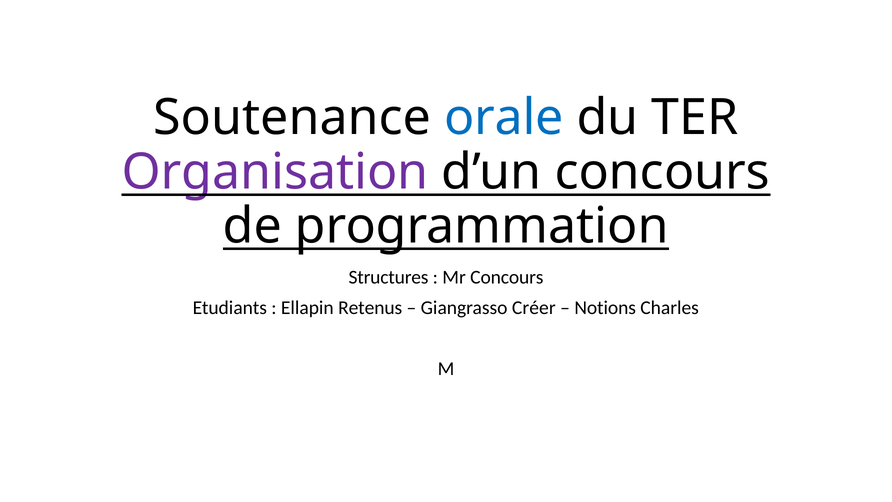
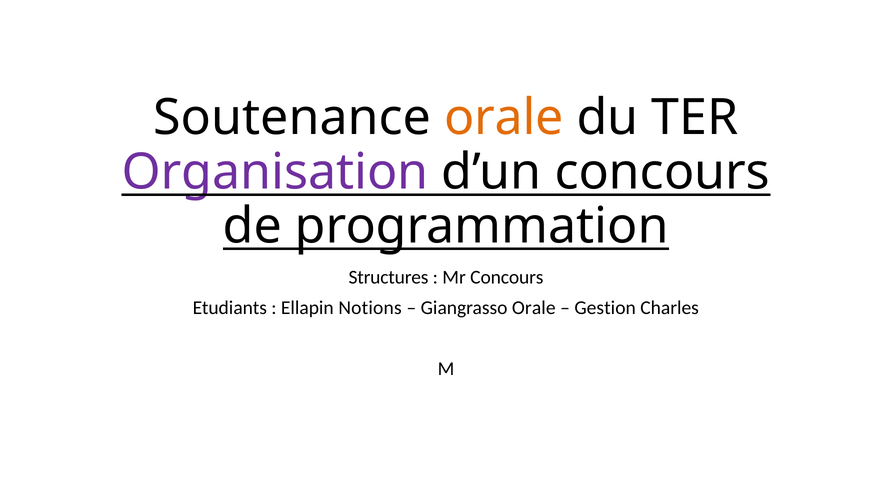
orale at (504, 118) colour: blue -> orange
Retenus: Retenus -> Notions
Giangrasso Créer: Créer -> Orale
Notions: Notions -> Gestion
